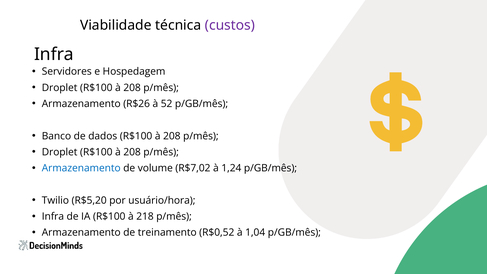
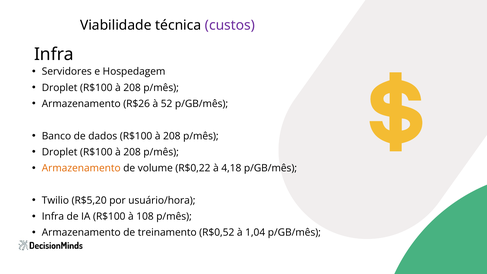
Armazenamento at (81, 168) colour: blue -> orange
R$7,02: R$7,02 -> R$0,22
1,24: 1,24 -> 4,18
218: 218 -> 108
